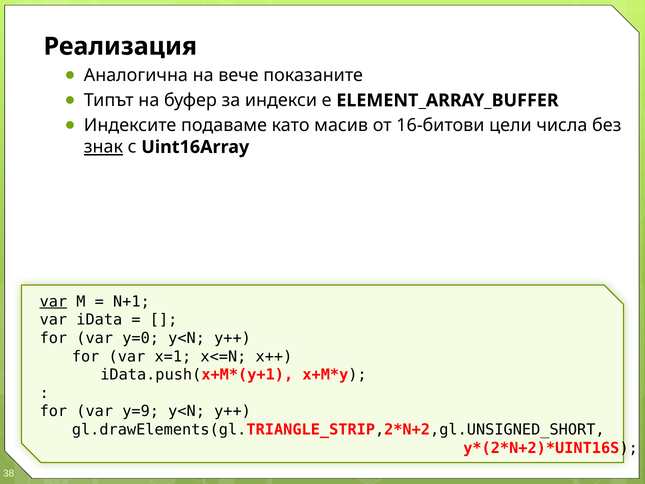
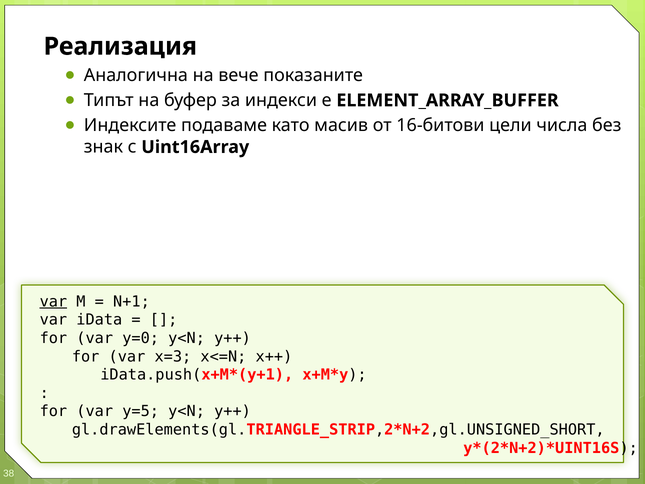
знак underline: present -> none
x=1: x=1 -> x=3
y=9: y=9 -> y=5
